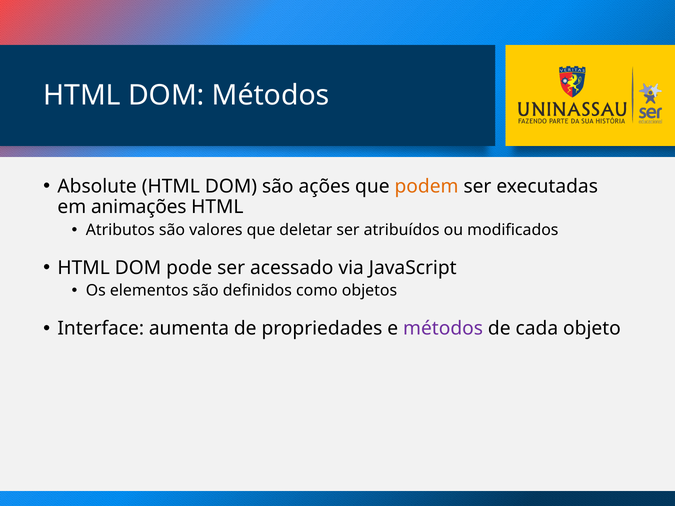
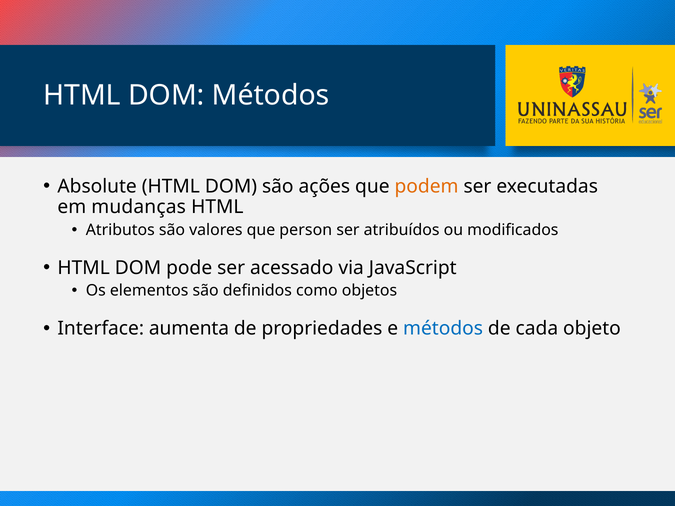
animações: animações -> mudanças
deletar: deletar -> person
métodos at (443, 329) colour: purple -> blue
